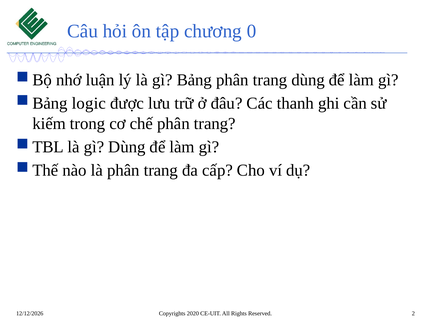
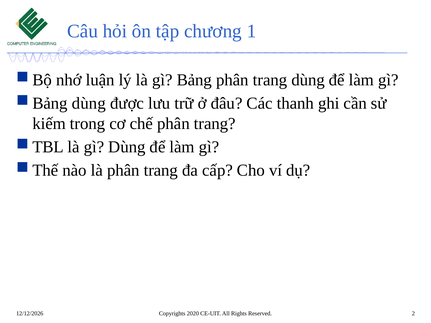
0: 0 -> 1
logic at (89, 103): logic -> dùng
